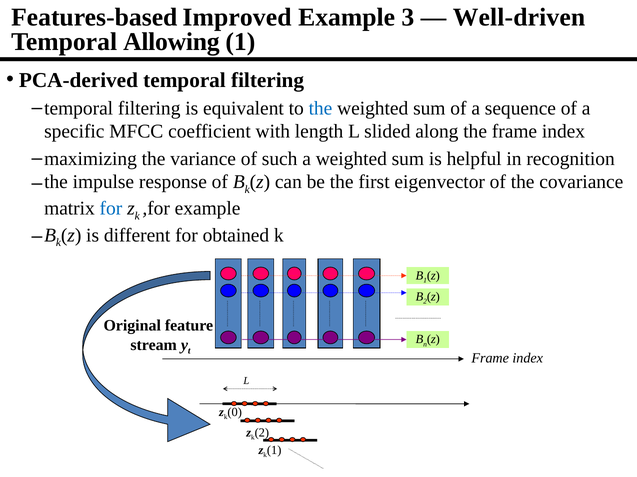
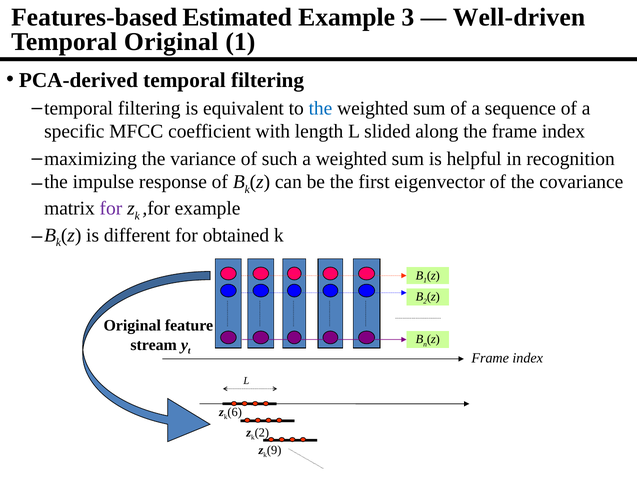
Improved: Improved -> Estimated
Temporal Allowing: Allowing -> Original
for at (111, 209) colour: blue -> purple
0: 0 -> 6
k 1: 1 -> 9
